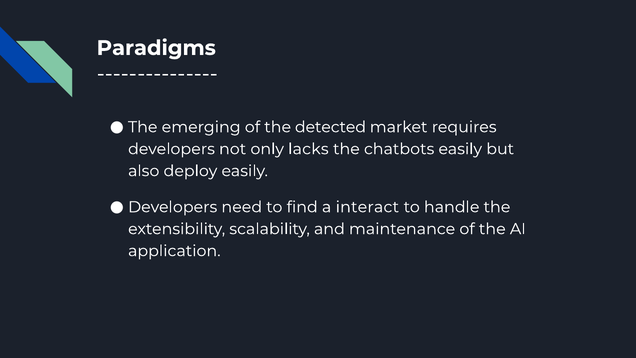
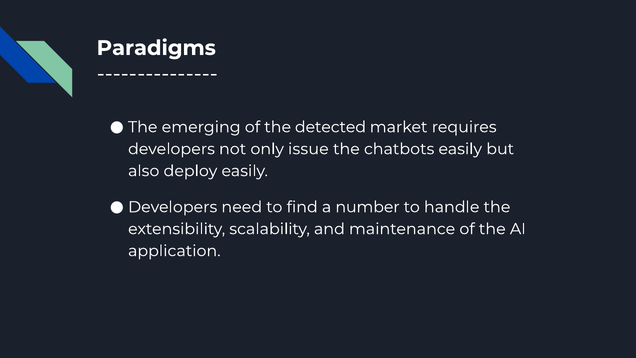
lacks: lacks -> issue
interact: interact -> number
